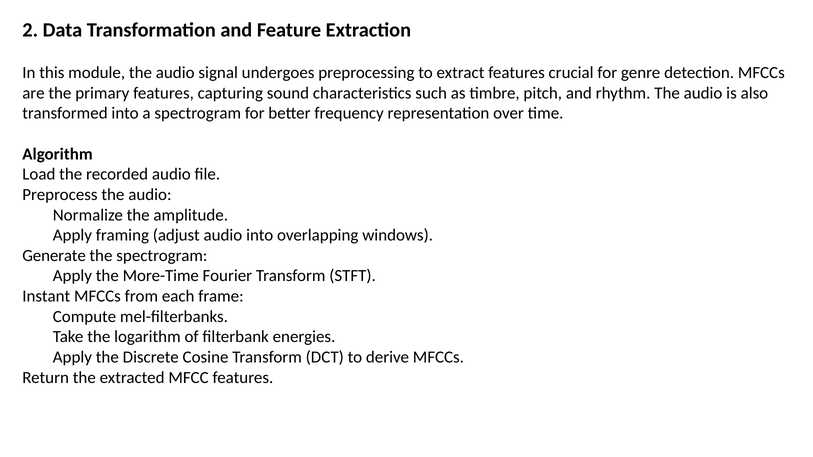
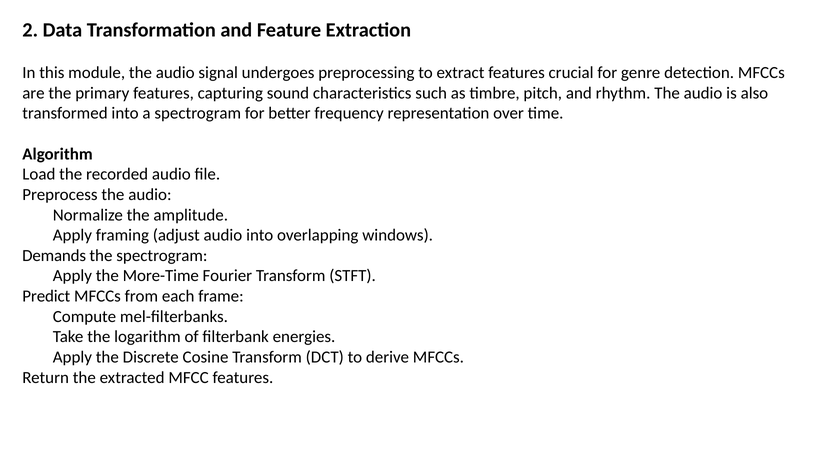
Generate: Generate -> Demands
Instant: Instant -> Predict
